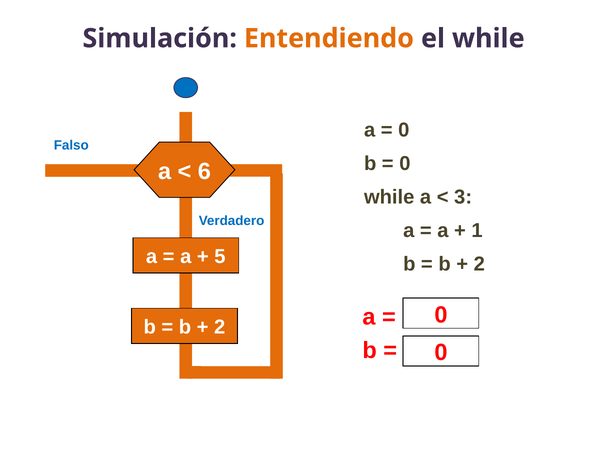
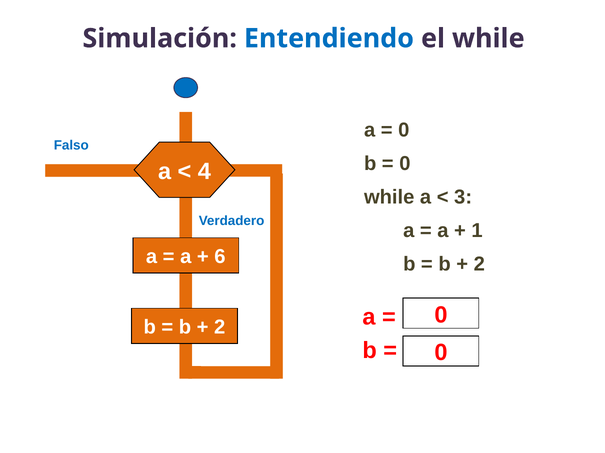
Entendiendo colour: orange -> blue
6: 6 -> 4
5: 5 -> 6
